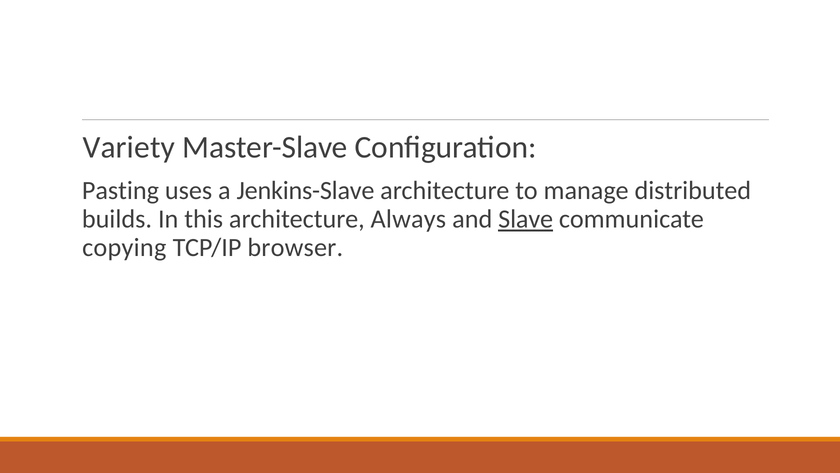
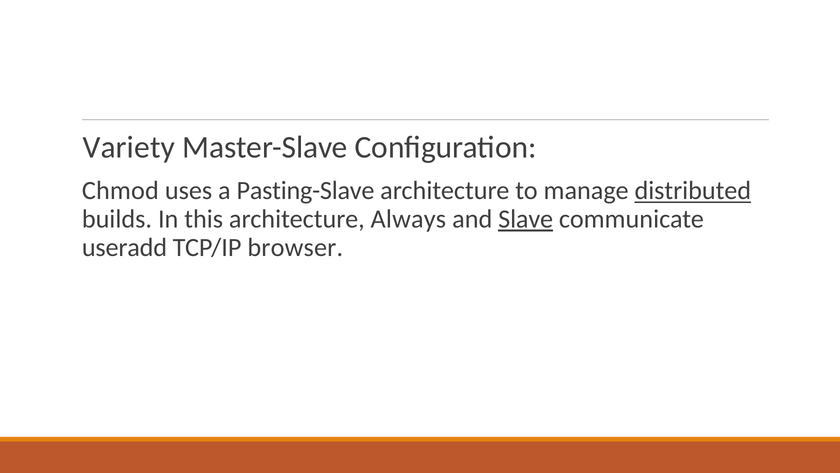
Pasting: Pasting -> Chmod
Jenkins-Slave: Jenkins-Slave -> Pasting-Slave
distributed underline: none -> present
copying: copying -> useradd
